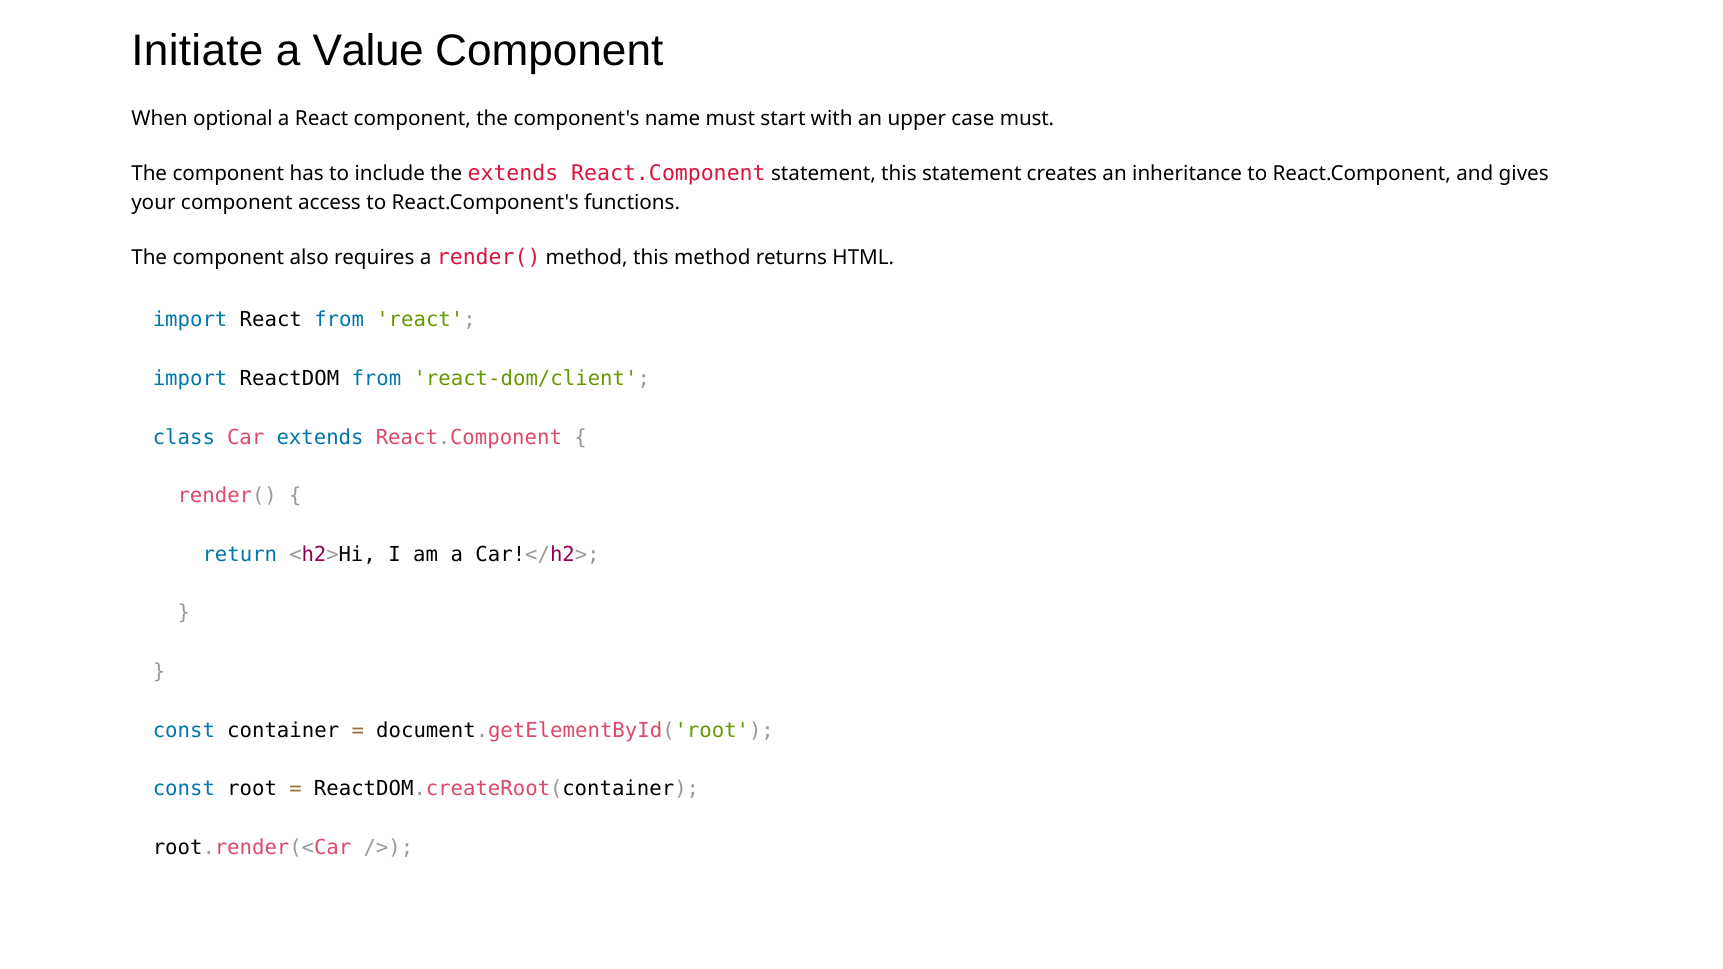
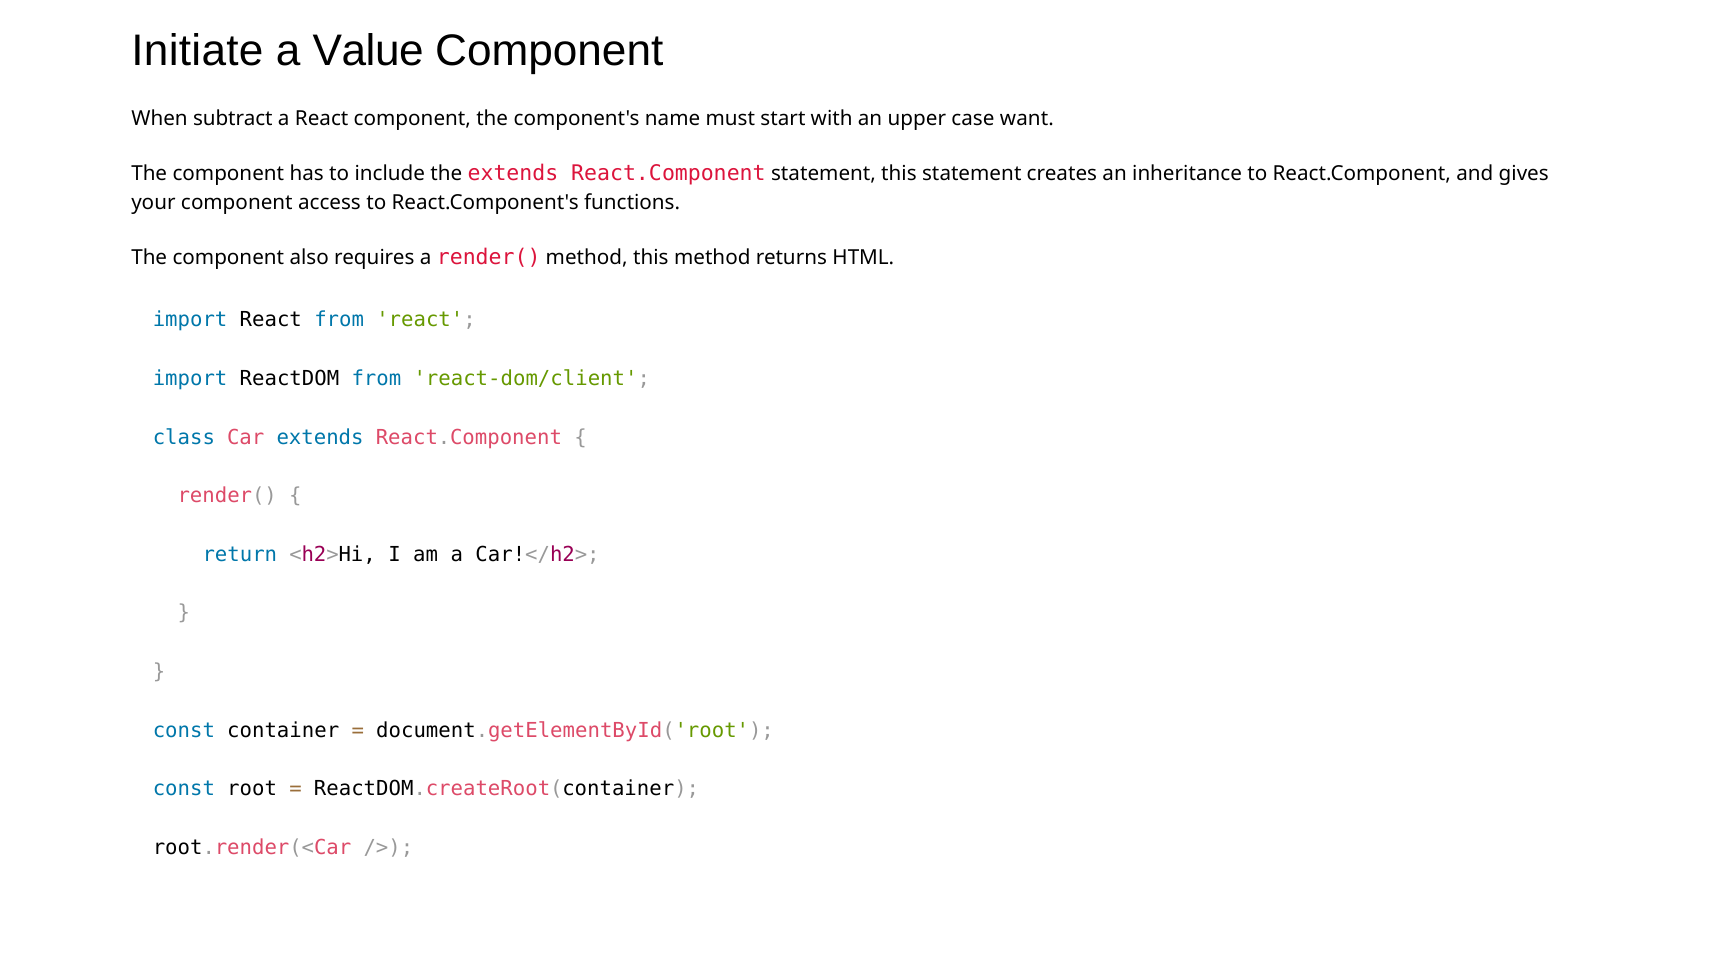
optional: optional -> subtract
case must: must -> want
